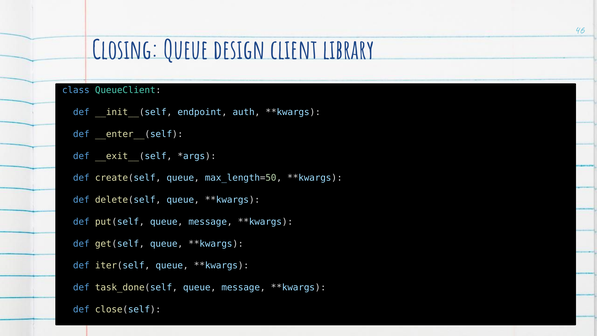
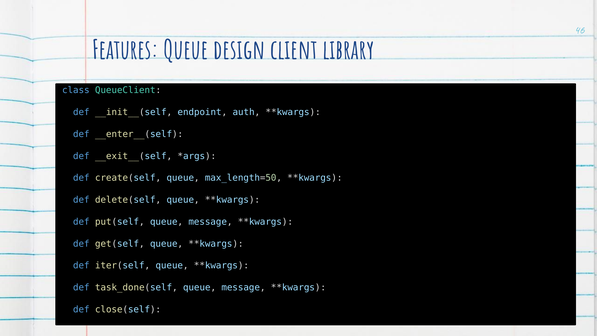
Closing: Closing -> Features
